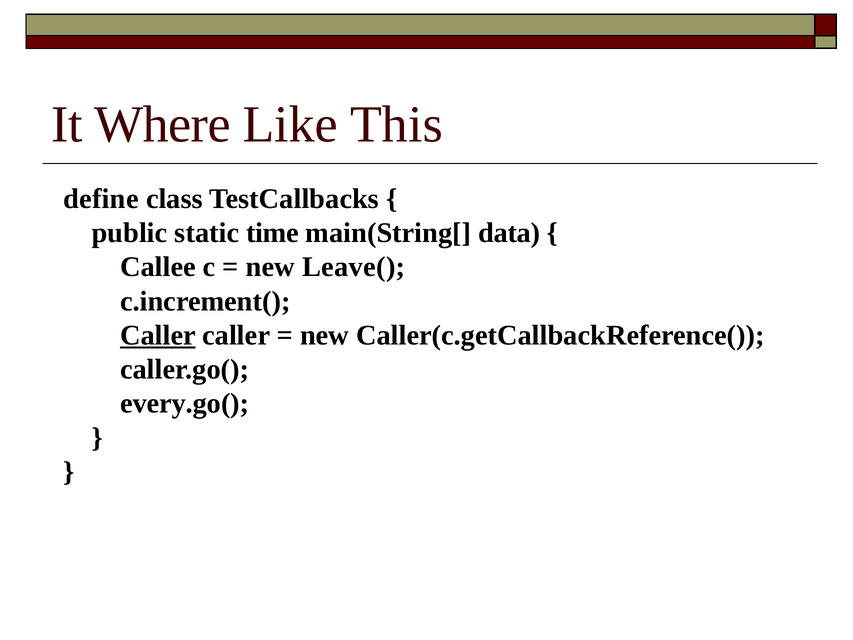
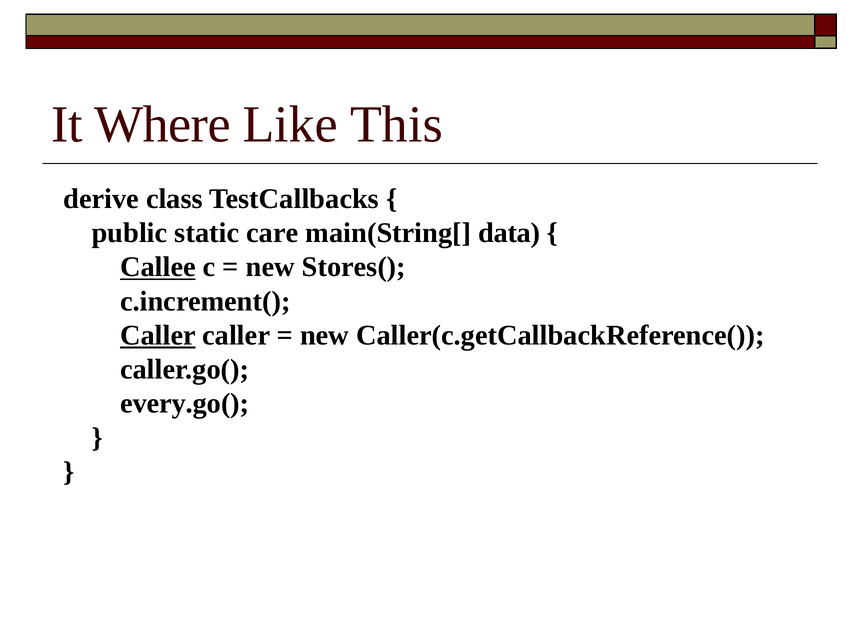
define: define -> derive
time: time -> care
Callee underline: none -> present
Leave(: Leave( -> Stores(
